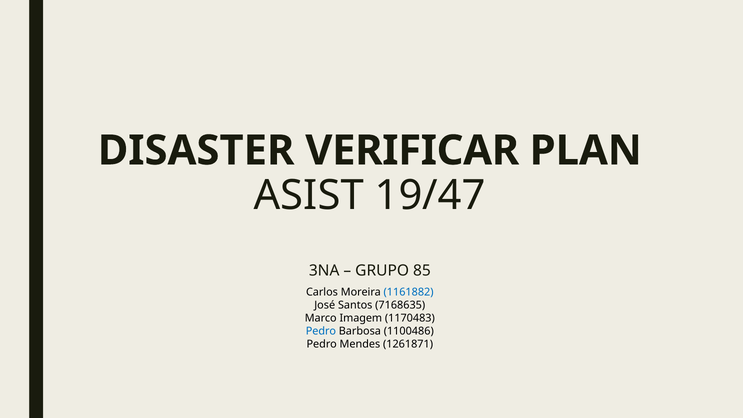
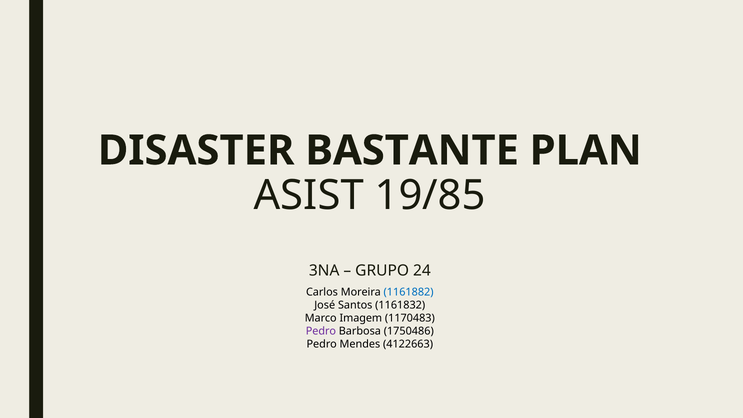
VERIFICAR: VERIFICAR -> BASTANTE
19/47: 19/47 -> 19/85
85: 85 -> 24
7168635: 7168635 -> 1161832
Pedro at (321, 331) colour: blue -> purple
1100486: 1100486 -> 1750486
1261871: 1261871 -> 4122663
